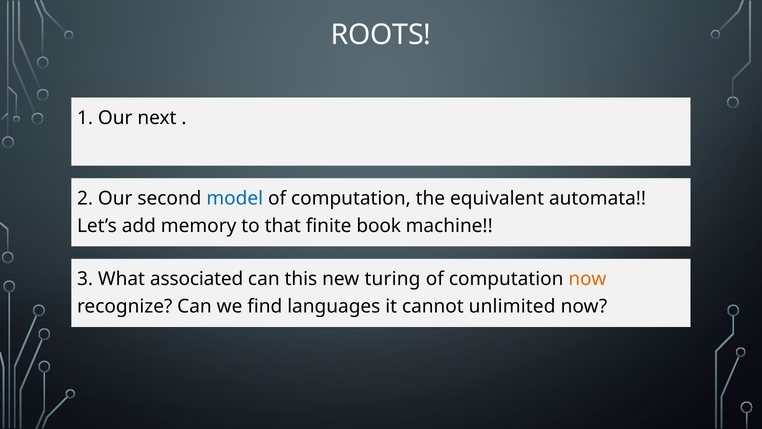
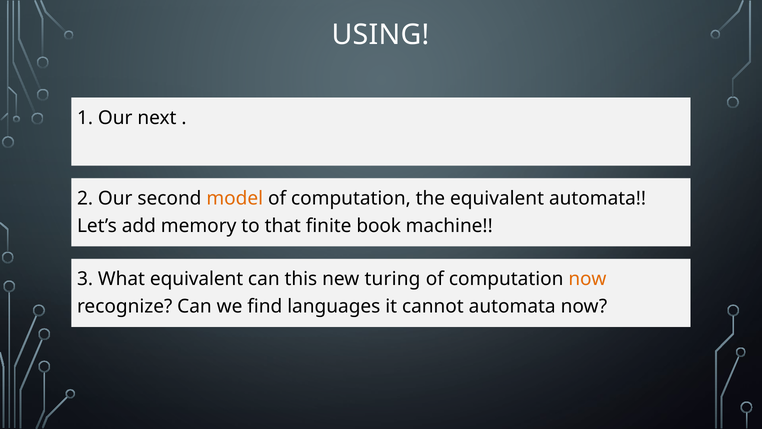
ROOTS: ROOTS -> USING
model colour: blue -> orange
What associated: associated -> equivalent
cannot unlimited: unlimited -> automata
